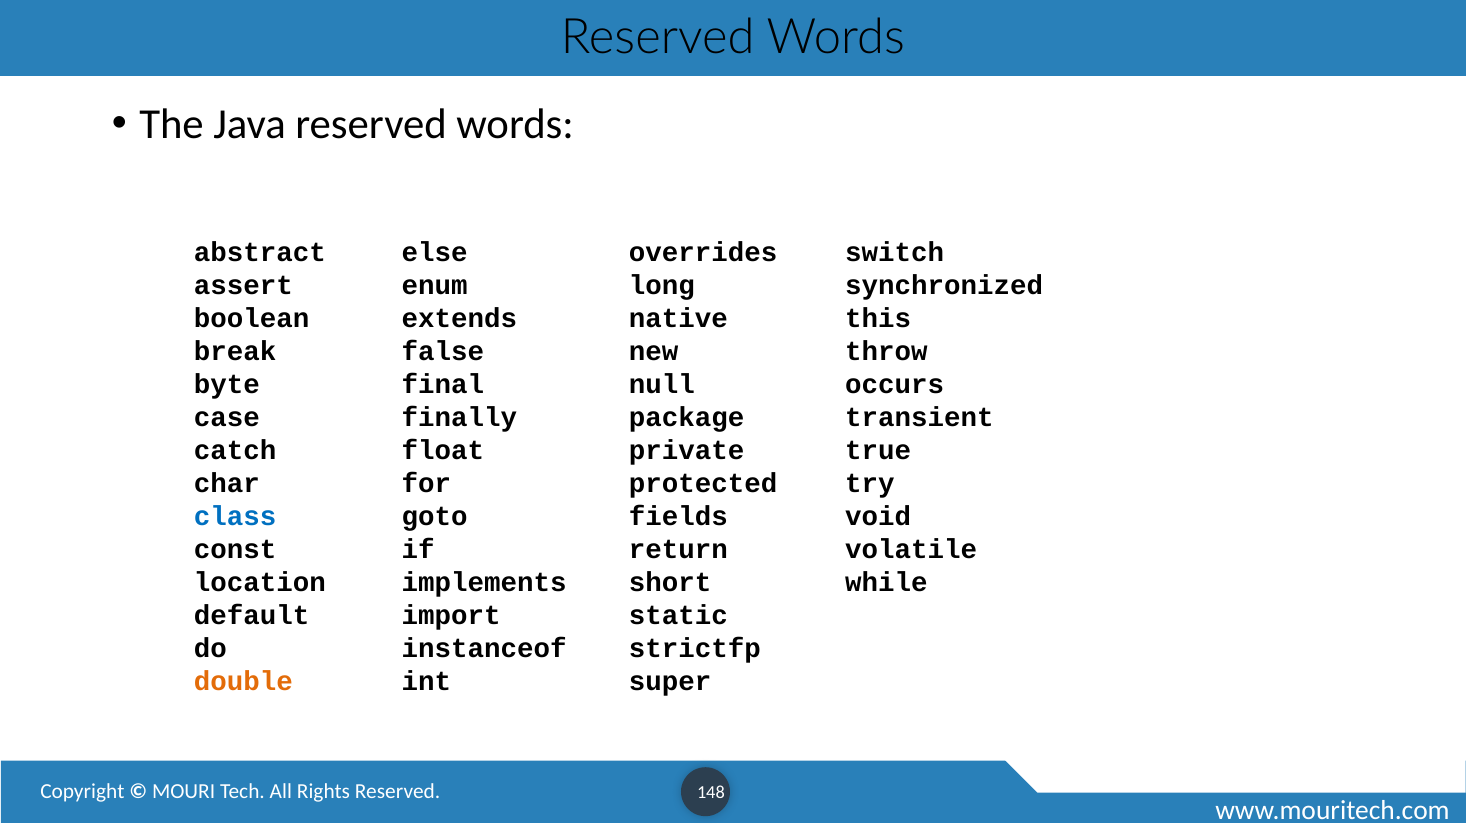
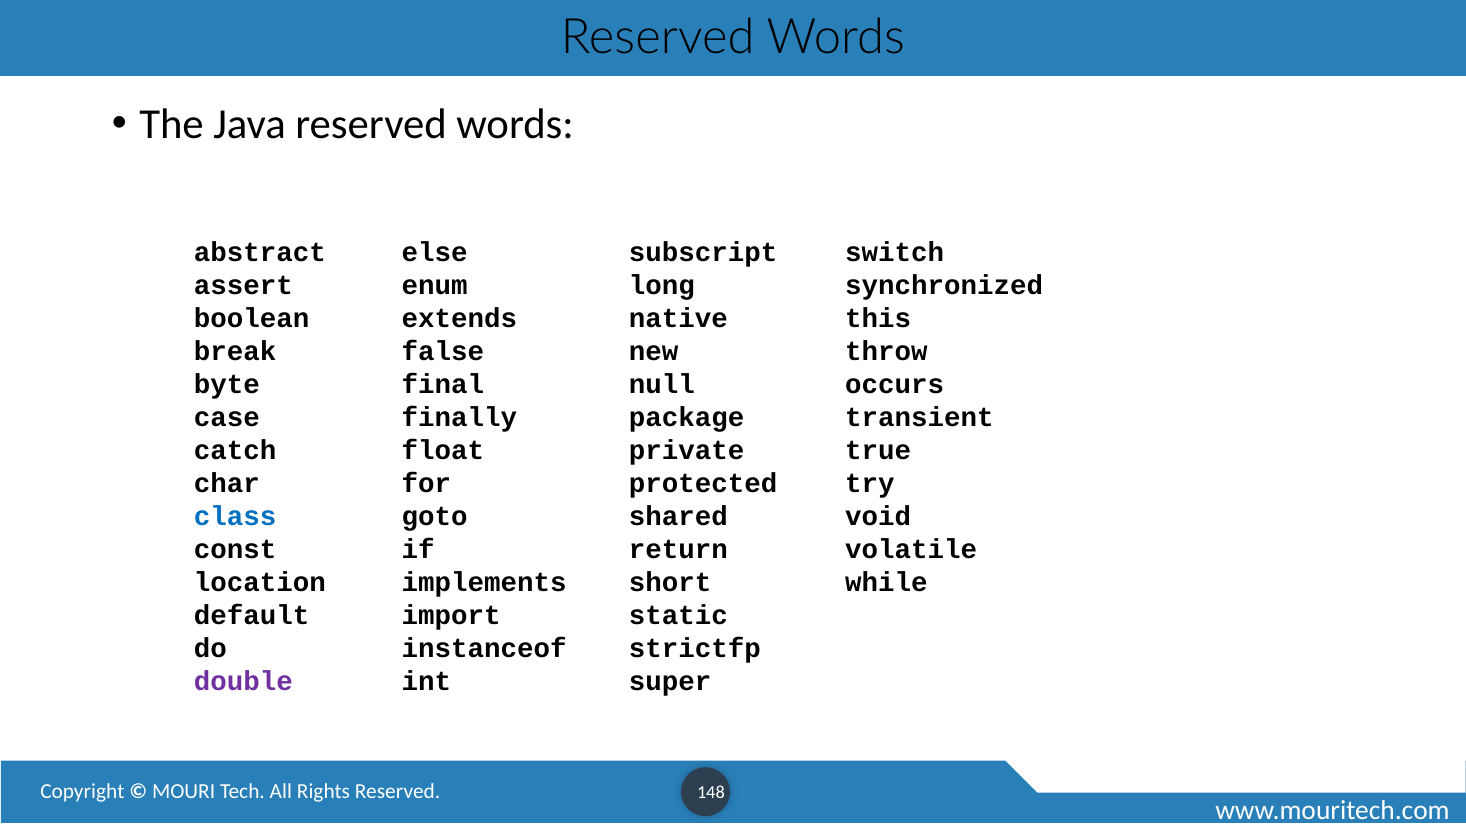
overrides: overrides -> subscript
fields: fields -> shared
double colour: orange -> purple
